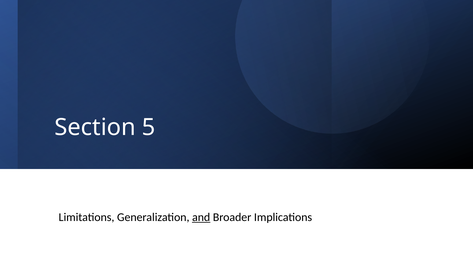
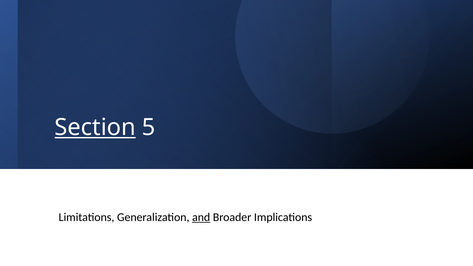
Section underline: none -> present
